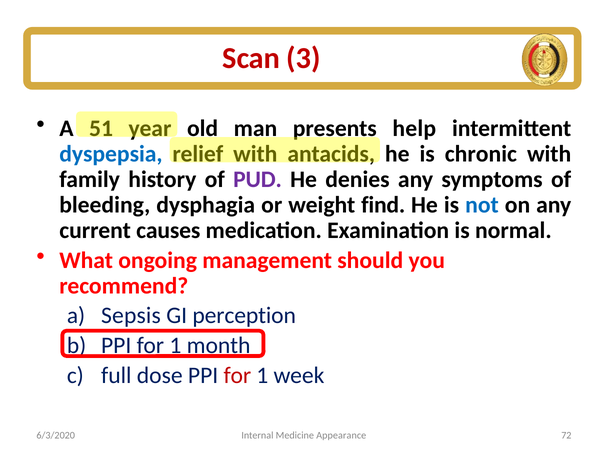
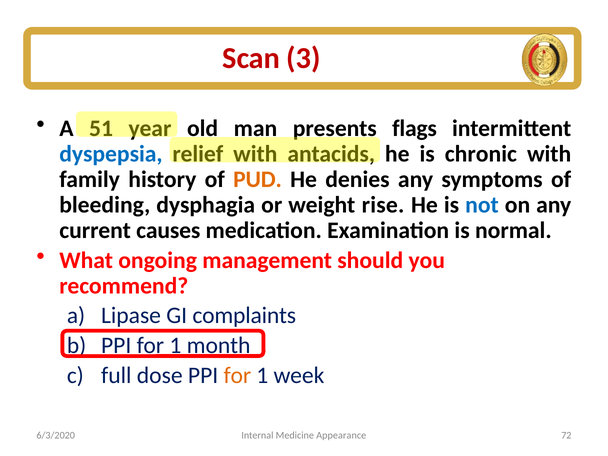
help: help -> flags
PUD colour: purple -> orange
find: find -> rise
Sepsis: Sepsis -> Lipase
perception: perception -> complaints
for at (237, 375) colour: red -> orange
